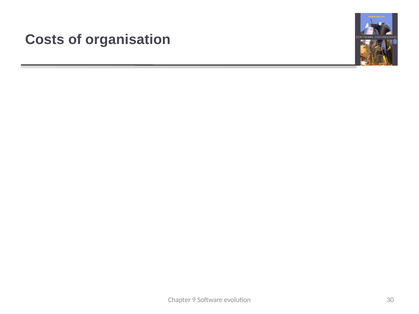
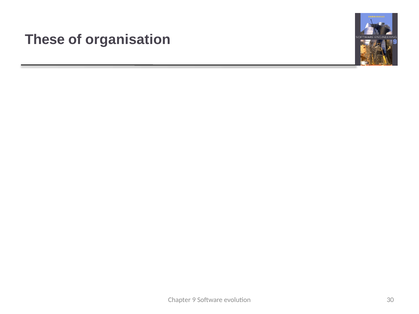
Costs: Costs -> These
